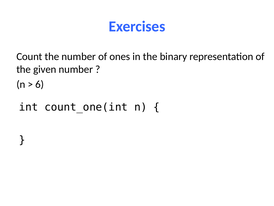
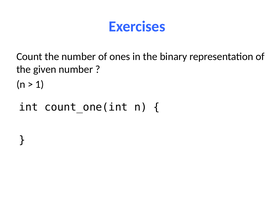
6: 6 -> 1
